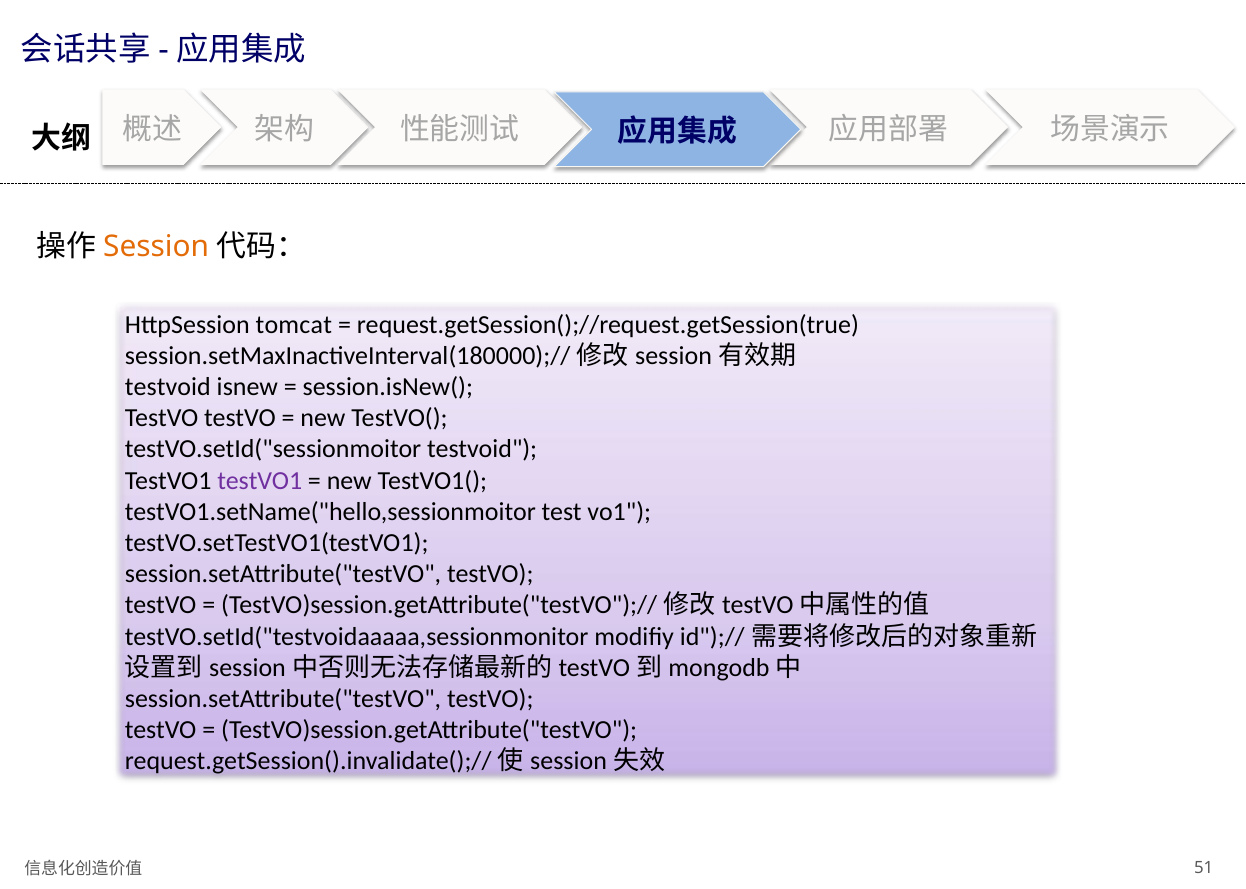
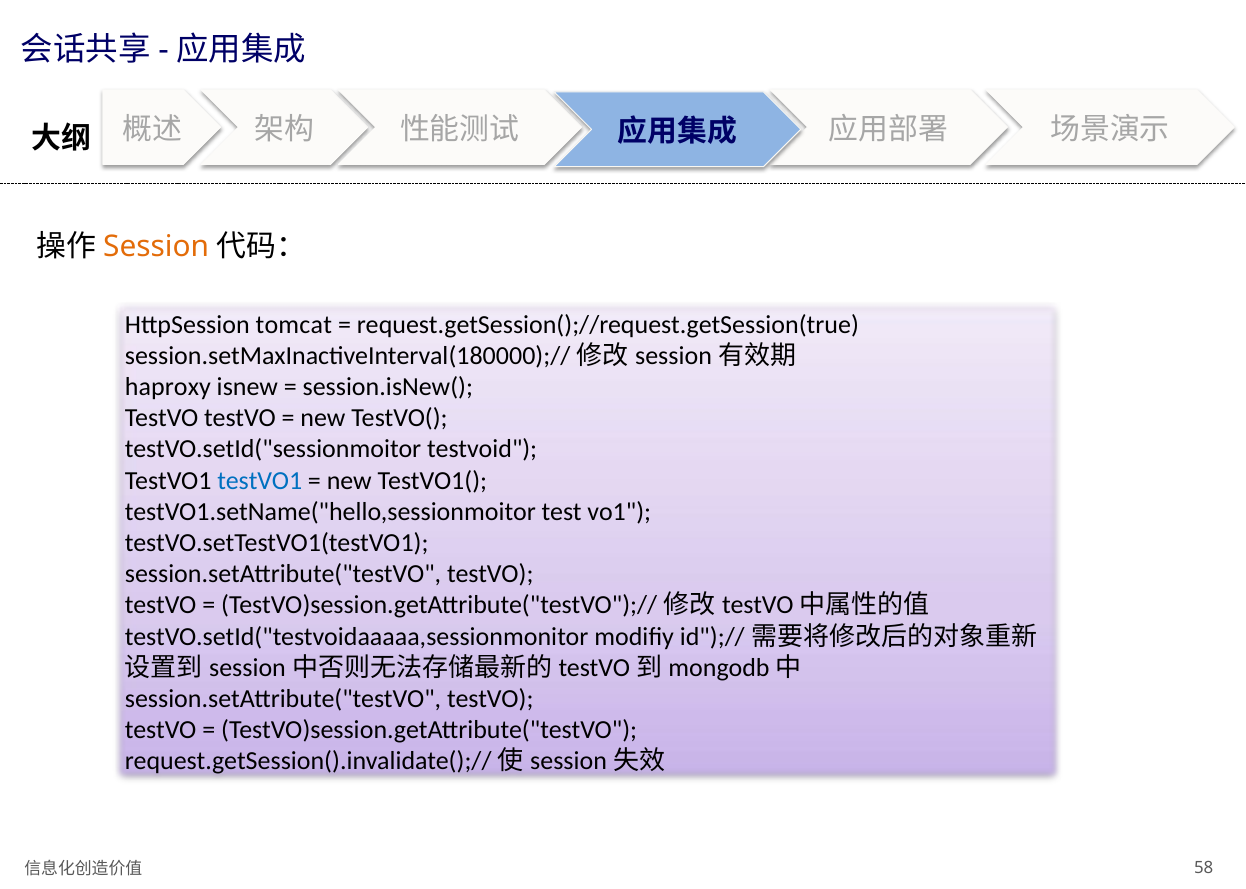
testvoid at (168, 387): testvoid -> haproxy
testVO1 at (260, 480) colour: purple -> blue
51: 51 -> 58
